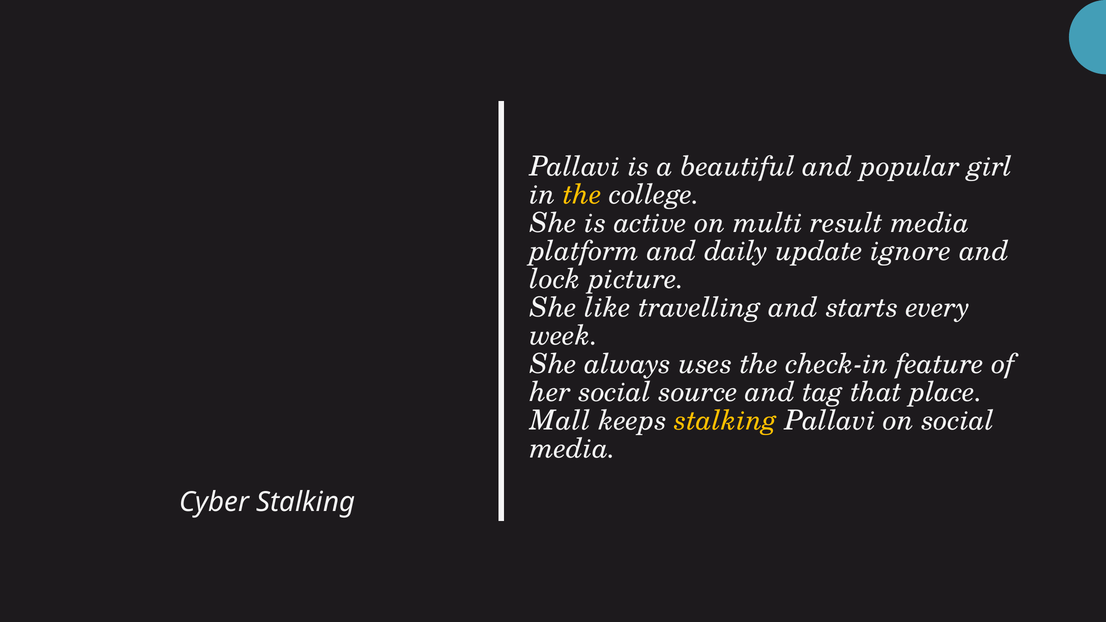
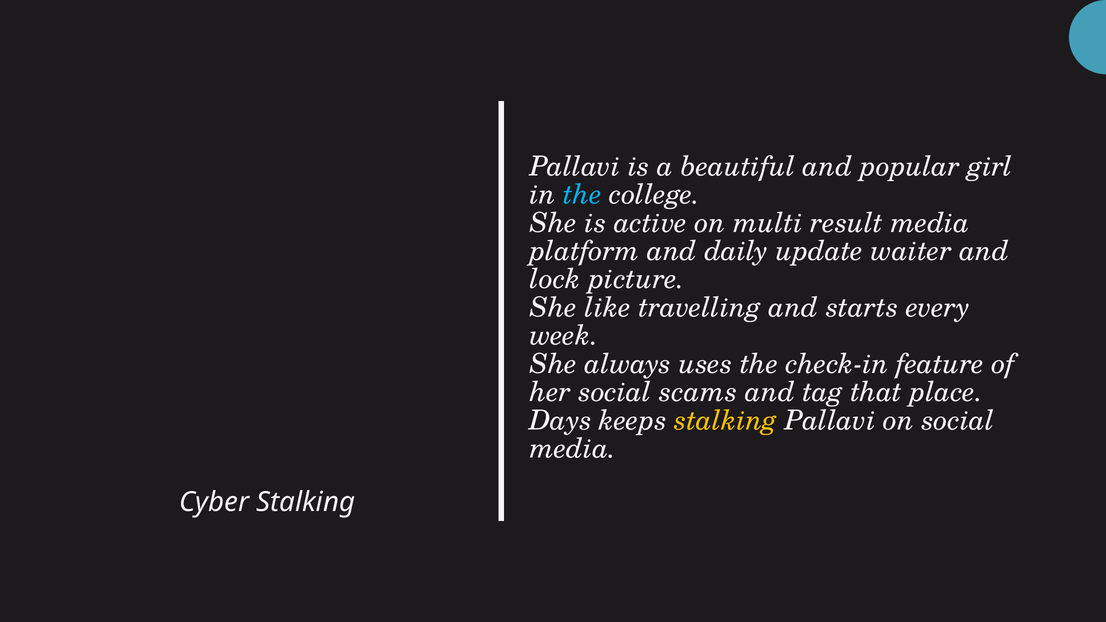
the at (583, 195) colour: yellow -> light blue
ignore: ignore -> waiter
source: source -> scams
Mall: Mall -> Days
